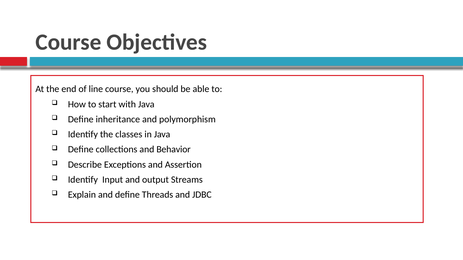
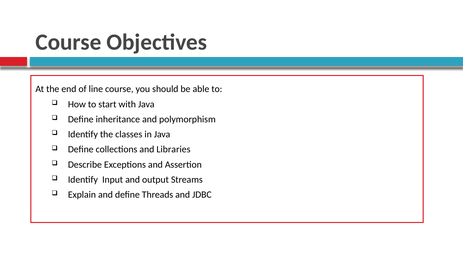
Behavior: Behavior -> Libraries
